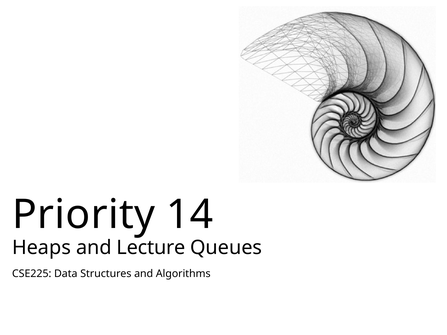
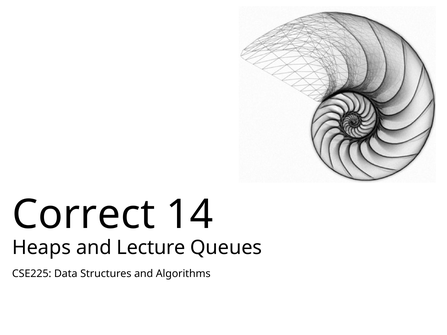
Priority: Priority -> Correct
